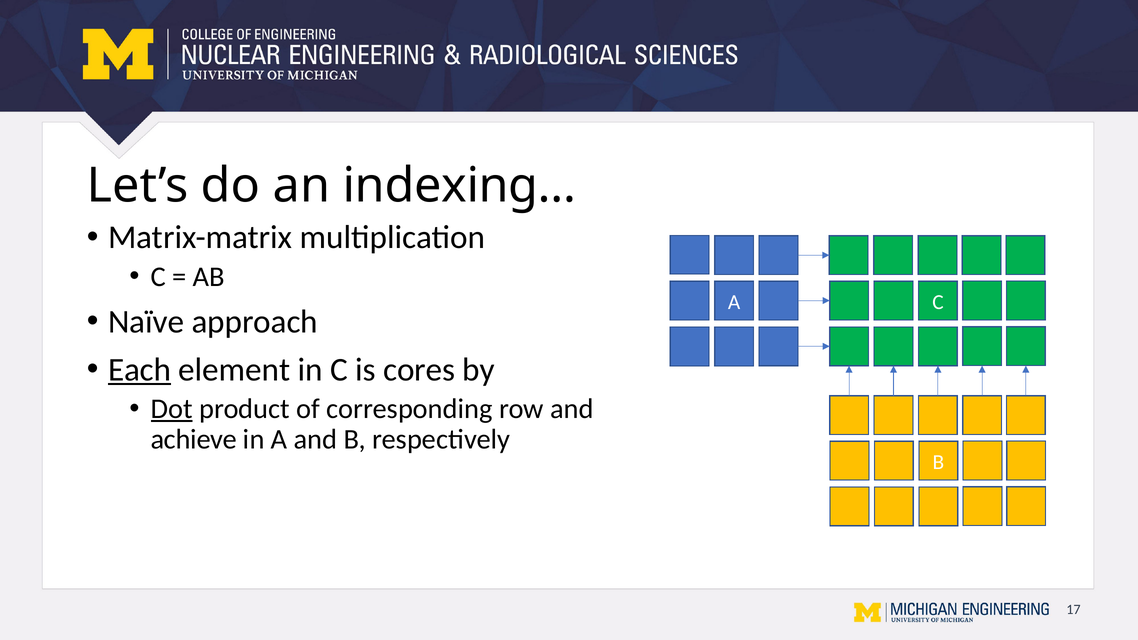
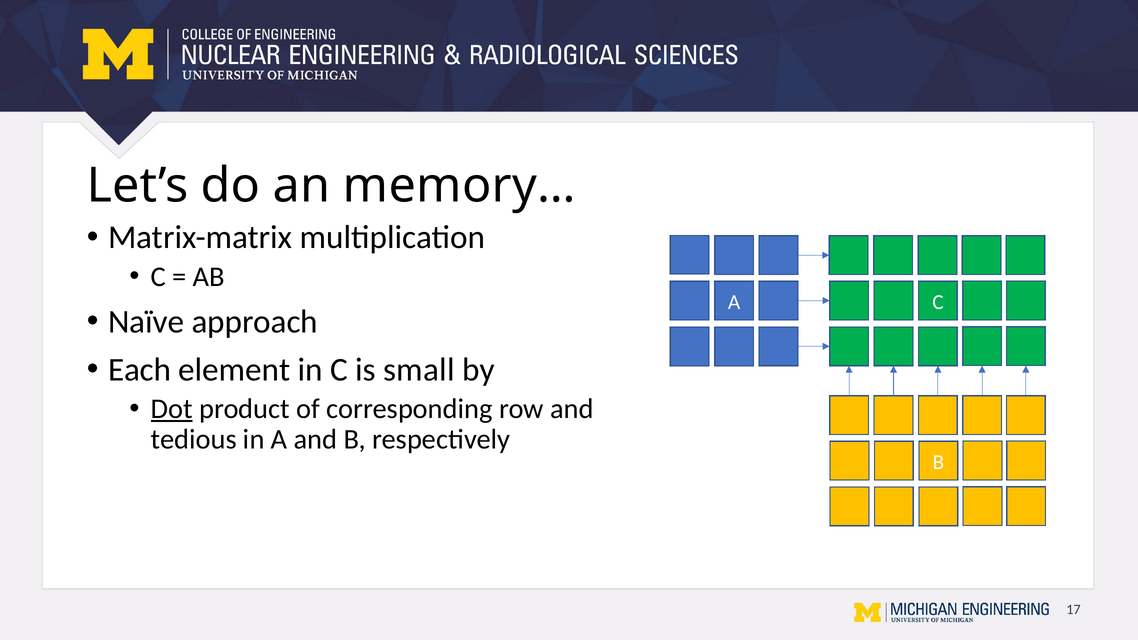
indexing…: indexing… -> memory…
Each underline: present -> none
cores: cores -> small
achieve: achieve -> tedious
